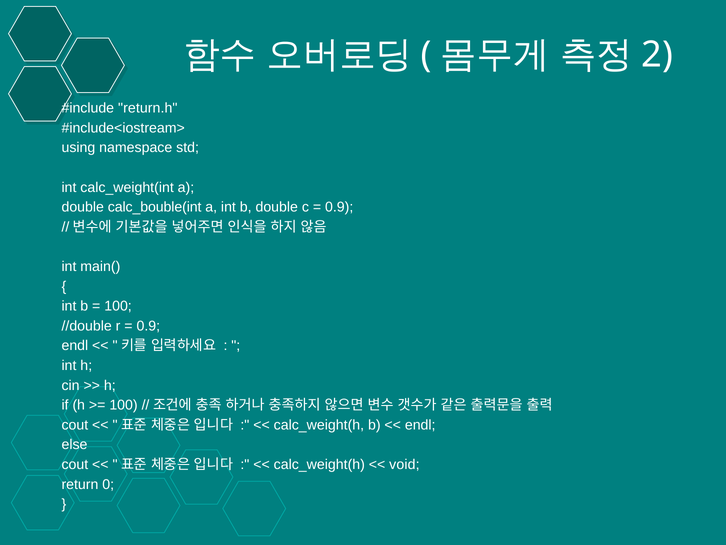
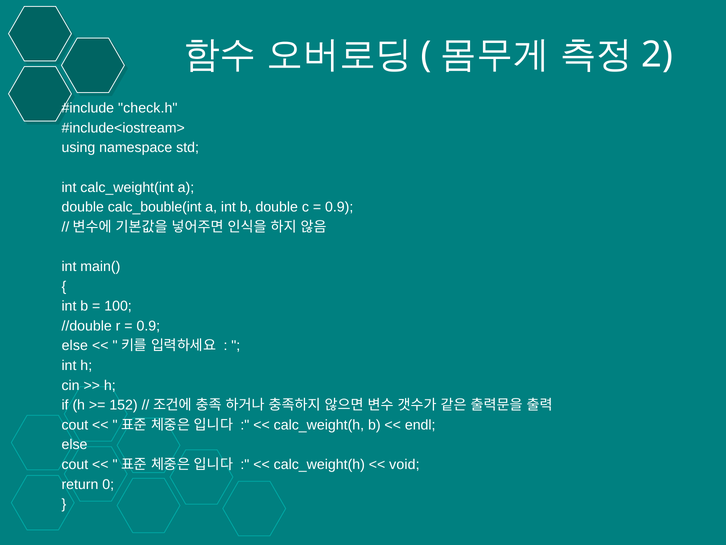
return.h: return.h -> check.h
endl at (75, 345): endl -> else
100 at (124, 405): 100 -> 152
